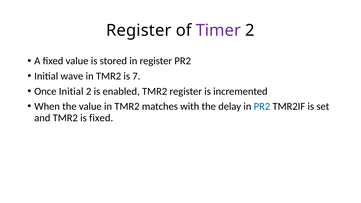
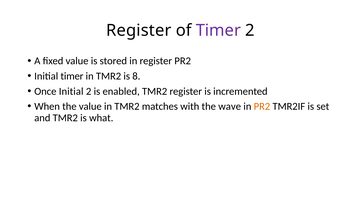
Initial wave: wave -> timer
7: 7 -> 8
delay: delay -> wave
PR2 at (262, 106) colour: blue -> orange
is fixed: fixed -> what
